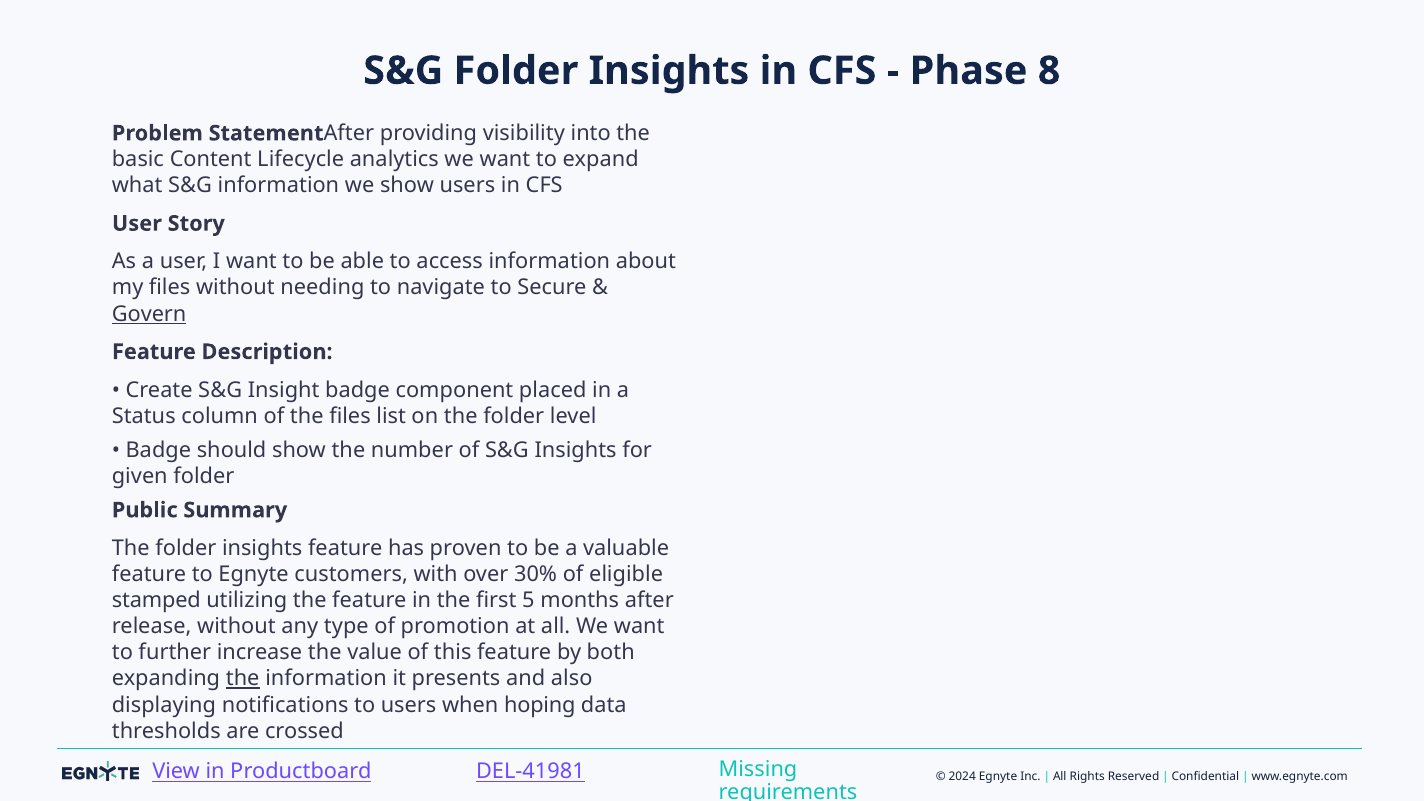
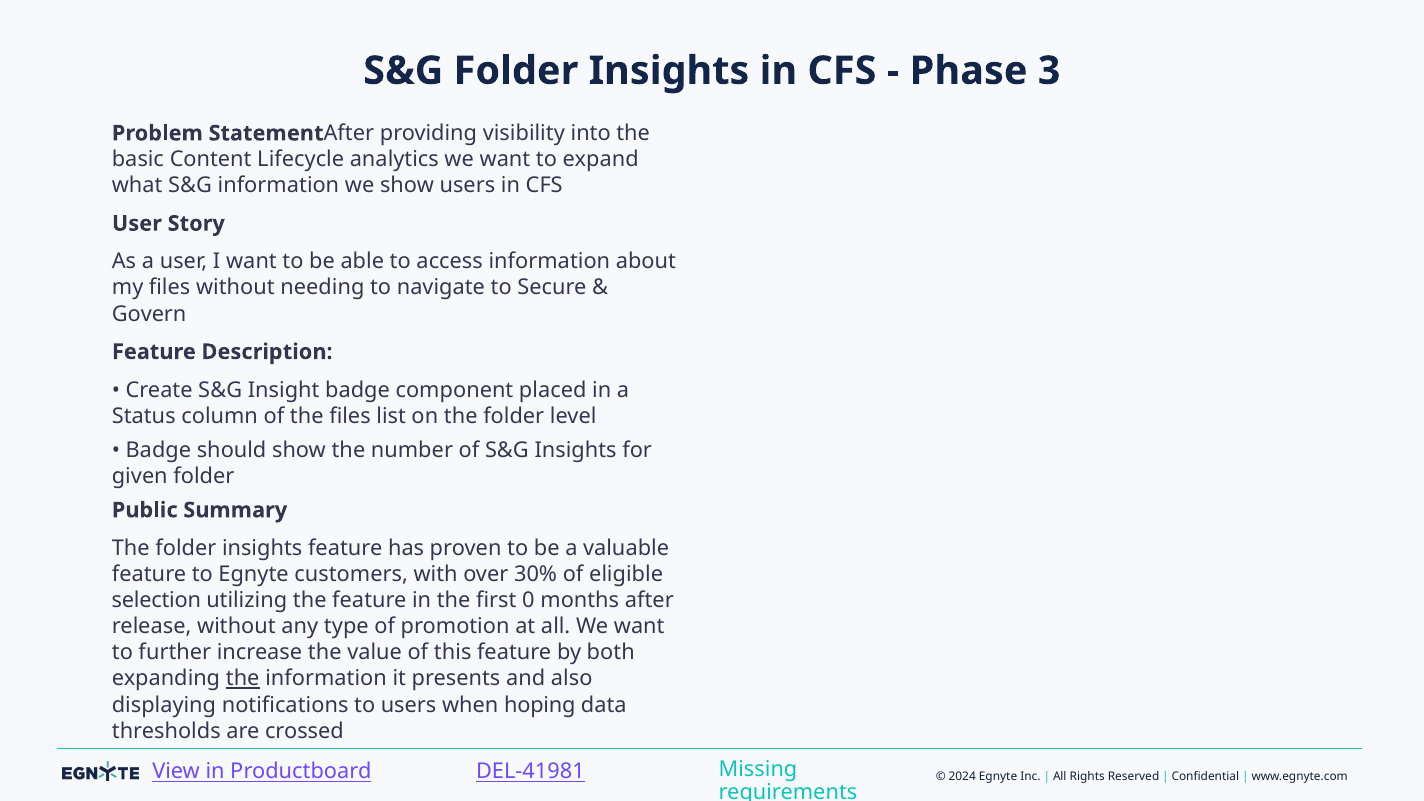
8: 8 -> 3
Govern underline: present -> none
stamped: stamped -> selection
5: 5 -> 0
